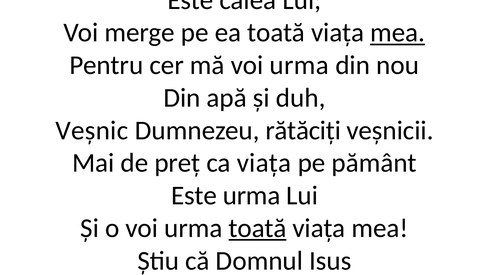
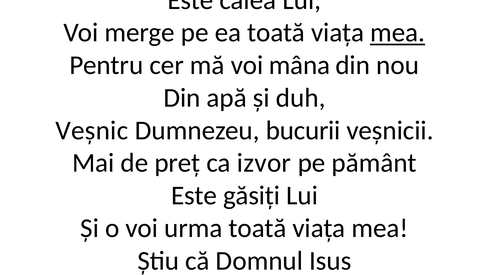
mă voi urma: urma -> mâna
rătăciți: rătăciți -> bucurii
ca viața: viața -> izvor
Este urma: urma -> găsiți
toată at (258, 228) underline: present -> none
